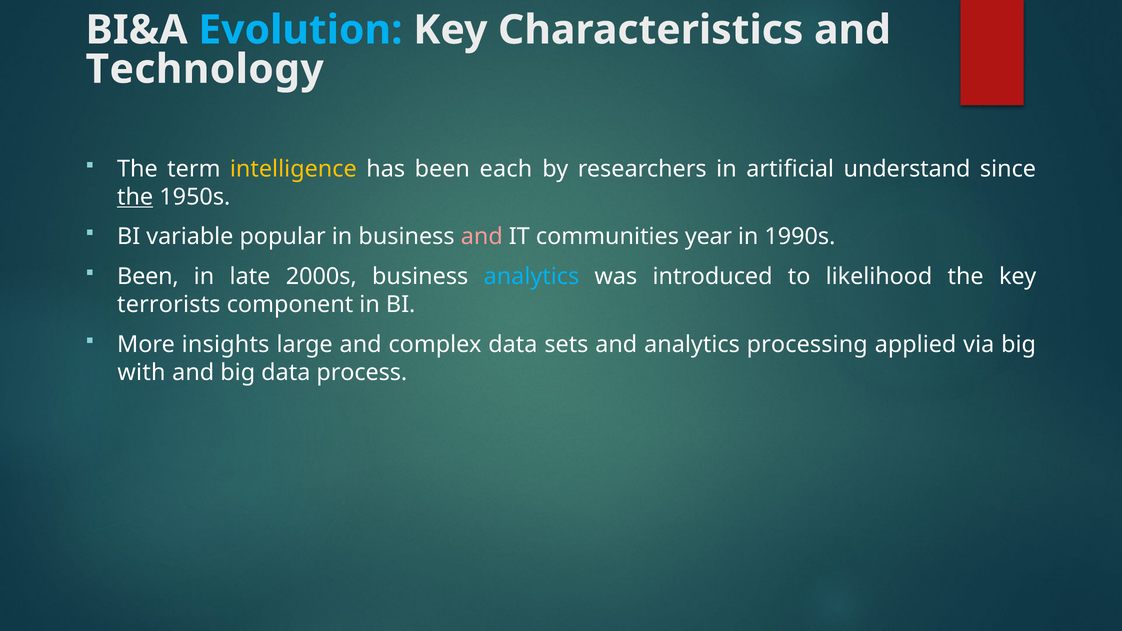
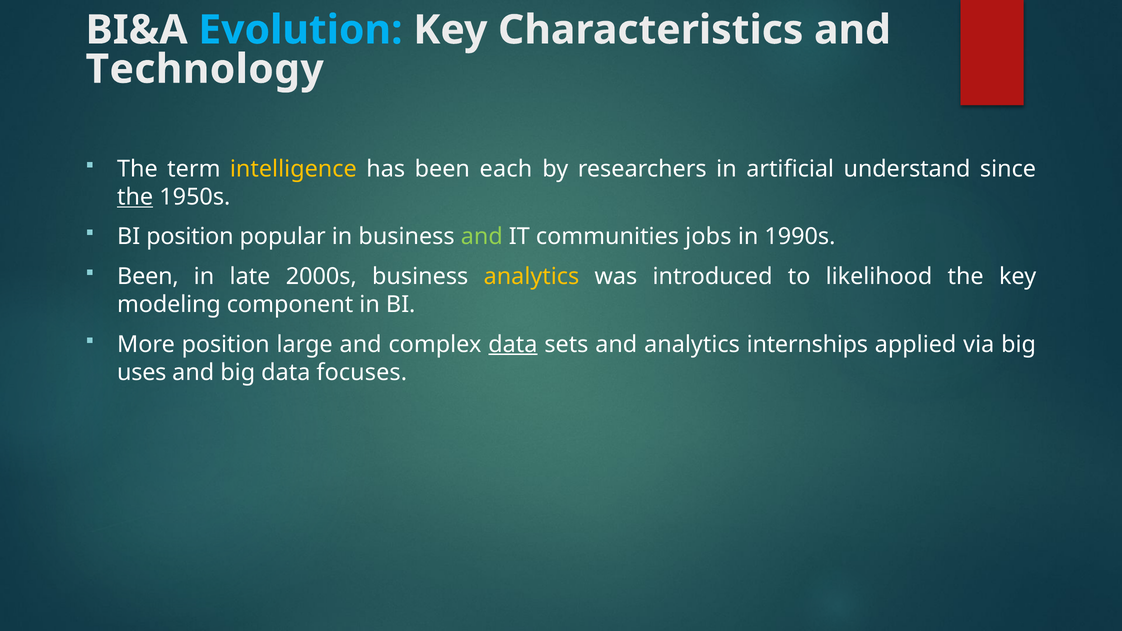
BI variable: variable -> position
and at (482, 237) colour: pink -> light green
year: year -> jobs
analytics at (531, 277) colour: light blue -> yellow
terrorists: terrorists -> modeling
More insights: insights -> position
data at (513, 344) underline: none -> present
processing: processing -> internships
with: with -> uses
process: process -> focuses
